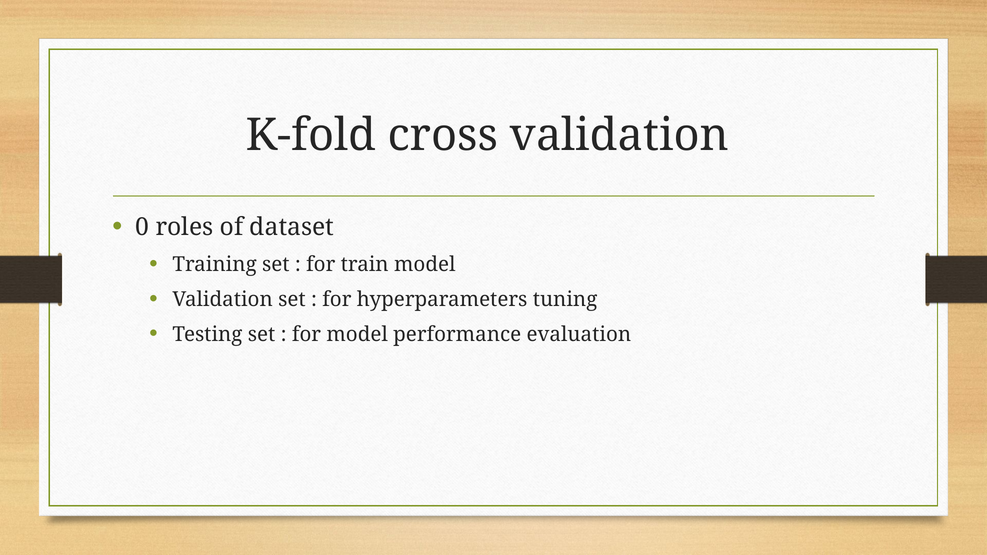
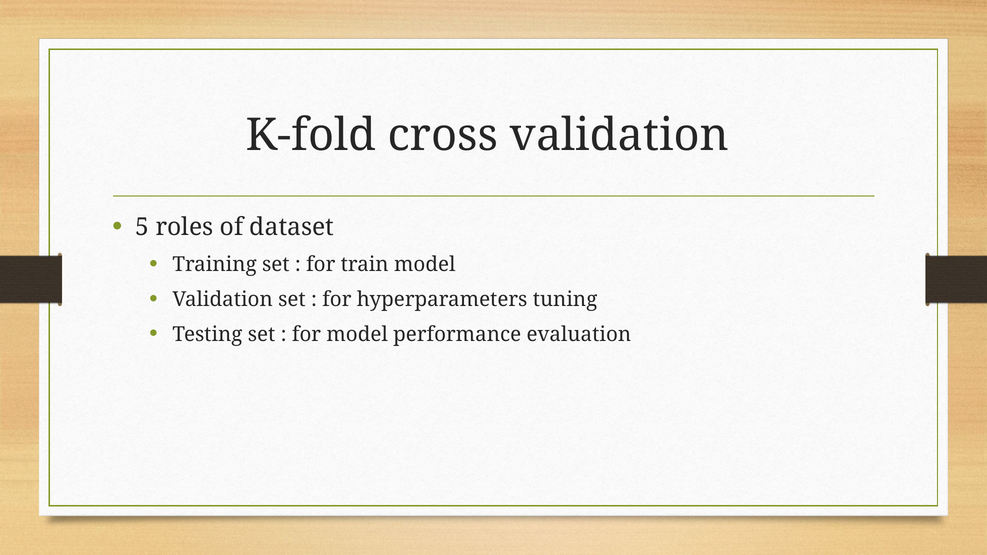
0: 0 -> 5
